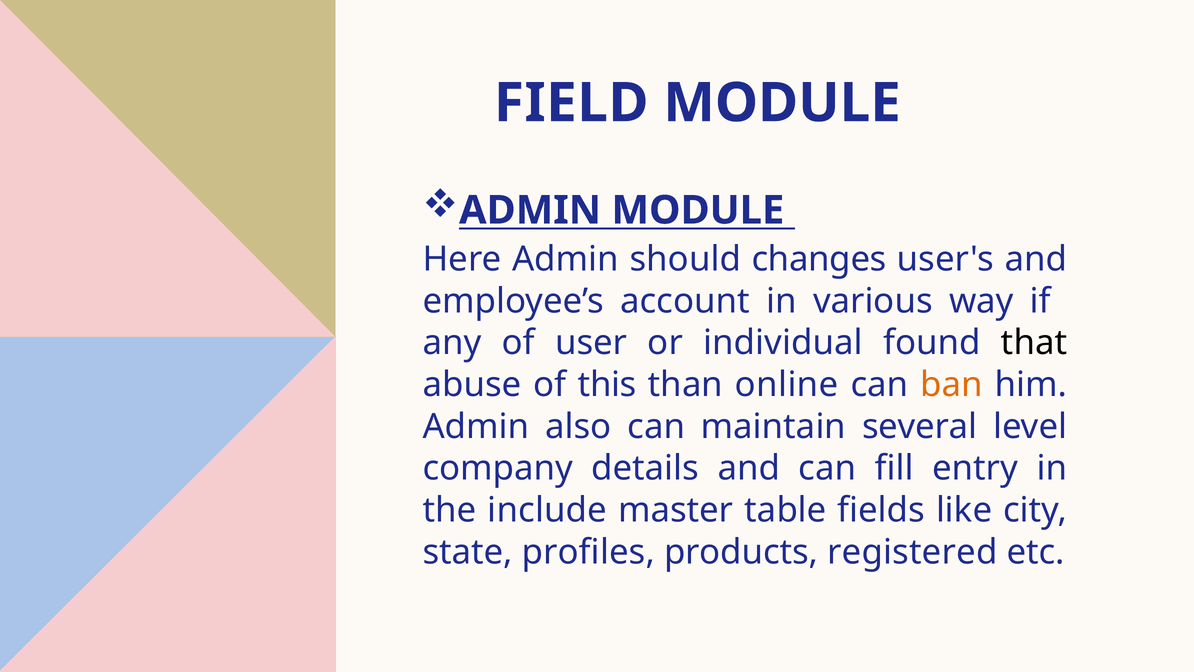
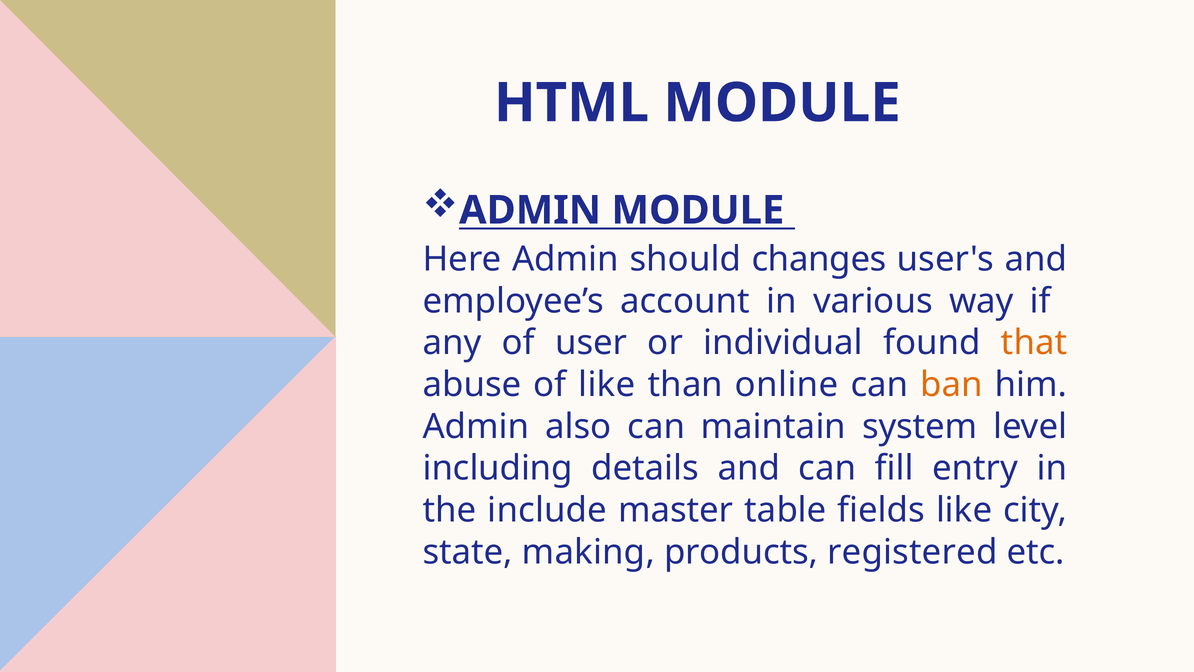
FIELD: FIELD -> HTML
that colour: black -> orange
of this: this -> like
several: several -> system
company: company -> including
profiles: profiles -> making
